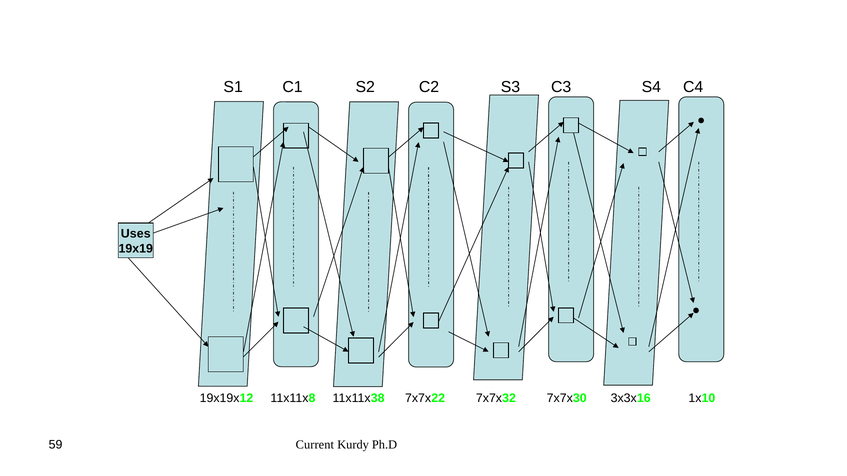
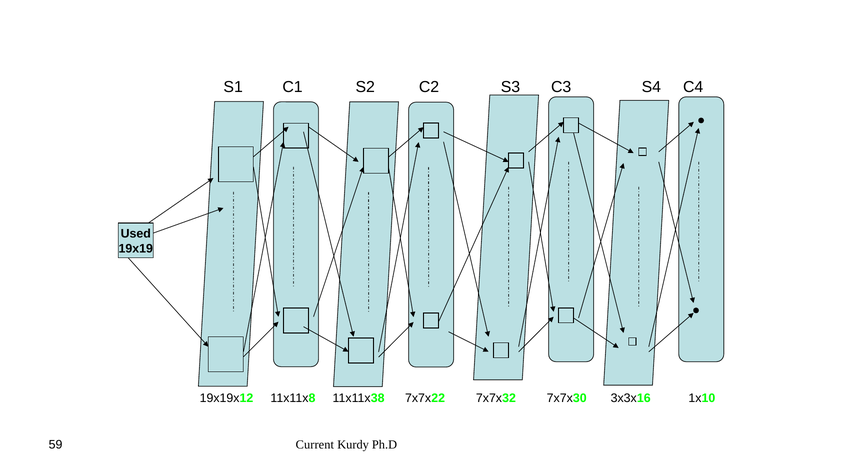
Uses: Uses -> Used
